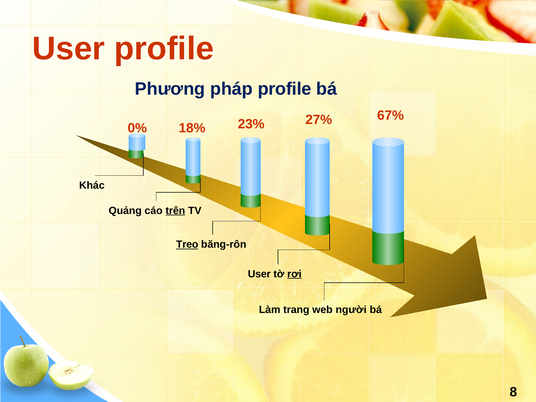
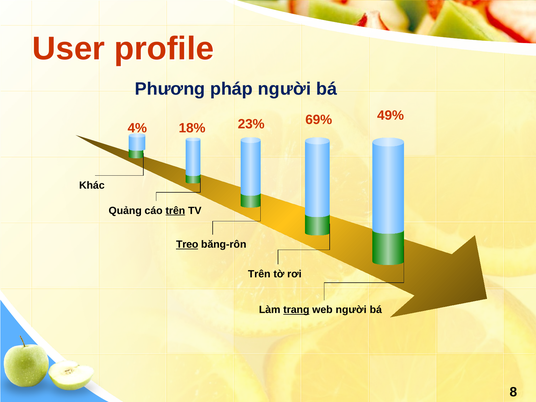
pháp profile: profile -> người
67%: 67% -> 49%
27%: 27% -> 69%
0%: 0% -> 4%
User at (259, 274): User -> Trên
rơi underline: present -> none
trang underline: none -> present
